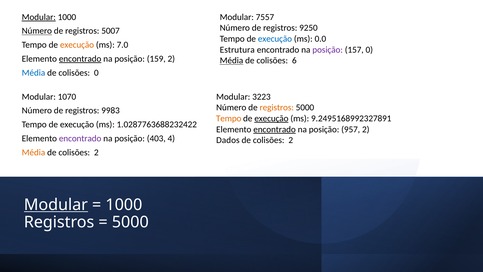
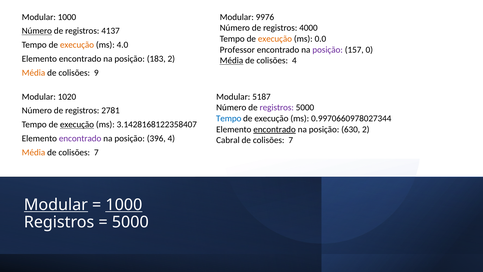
Modular at (39, 17) underline: present -> none
7557: 7557 -> 9976
9250: 9250 -> 4000
5007: 5007 -> 4137
execução at (275, 39) colour: blue -> orange
7.0: 7.0 -> 4.0
Estrutura: Estrutura -> Professor
encontrado at (80, 59) underline: present -> none
159: 159 -> 183
colisões 6: 6 -> 4
Média at (34, 73) colour: blue -> orange
colisões 0: 0 -> 9
1070: 1070 -> 1020
3223: 3223 -> 5187
registros at (277, 107) colour: orange -> purple
9983: 9983 -> 2781
Tempo at (229, 118) colour: orange -> blue
execução at (271, 118) underline: present -> none
9.2495168992327891: 9.2495168992327891 -> 0.9970660978027344
execução at (77, 124) underline: none -> present
1.0287763688232422: 1.0287763688232422 -> 3.1428168122358407
957: 957 -> 630
403: 403 -> 396
Dados: Dados -> Cabral
2 at (291, 140): 2 -> 7
2 at (96, 152): 2 -> 7
1000 at (124, 205) underline: none -> present
